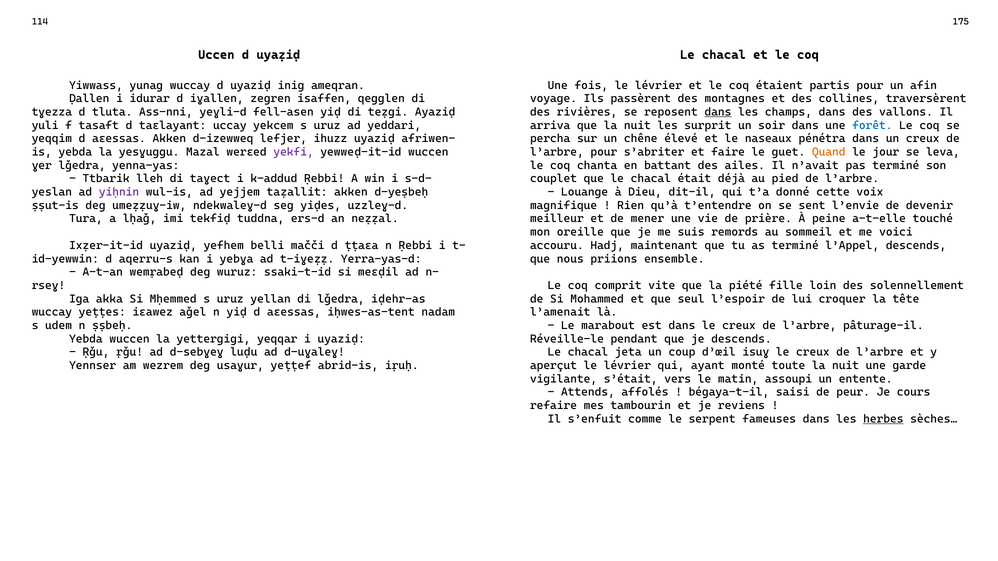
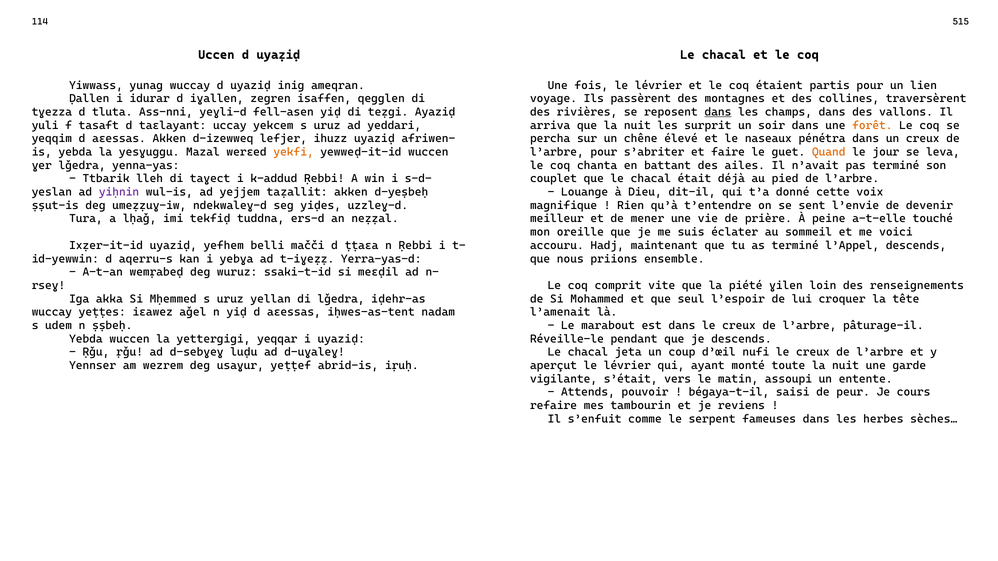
175: 175 -> 515
afin: afin -> lien
forêt colour: blue -> orange
yekfi colour: purple -> orange
remords: remords -> éclater
fille: fille -> ɣilen
solennellement: solennellement -> renseignements
isuɣ: isuɣ -> nufi
affolés: affolés -> pouvoir
herbes underline: present -> none
